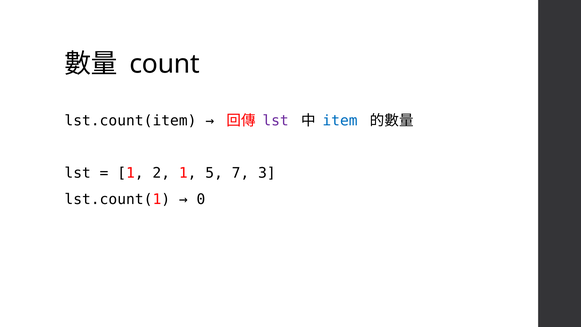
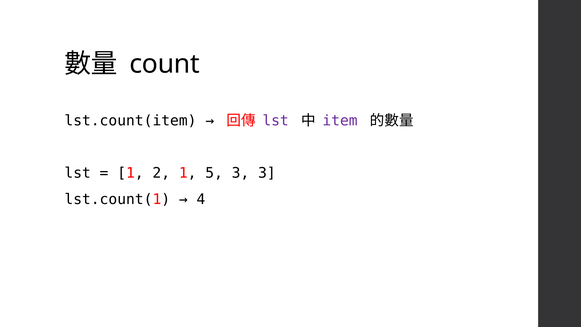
item colour: blue -> purple
5 7: 7 -> 3
0: 0 -> 4
